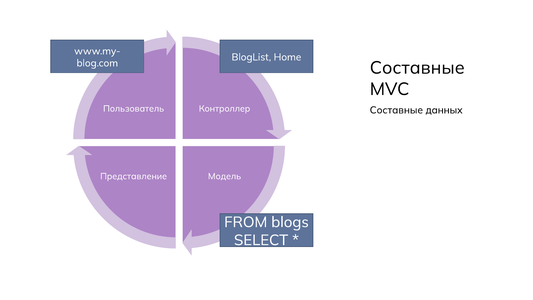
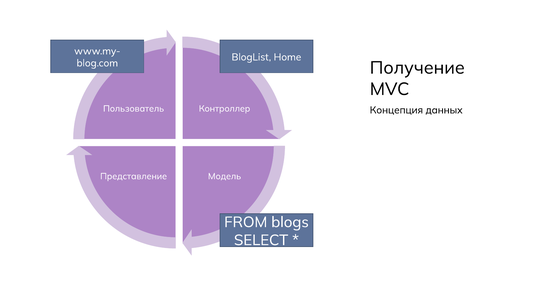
Составные at (417, 68): Составные -> Получение
Составные at (396, 110): Составные -> Концепция
